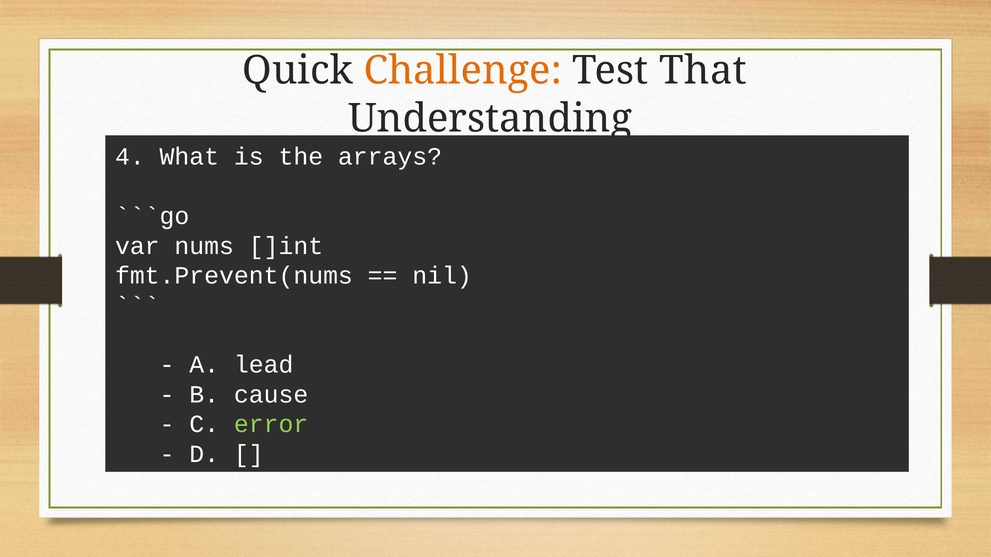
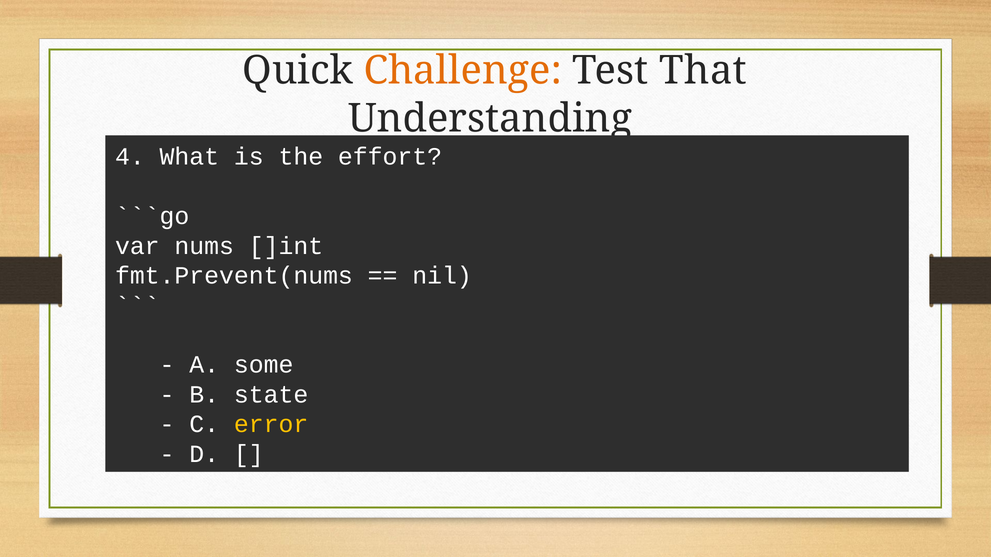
arrays: arrays -> effort
lead: lead -> some
cause: cause -> state
error colour: light green -> yellow
